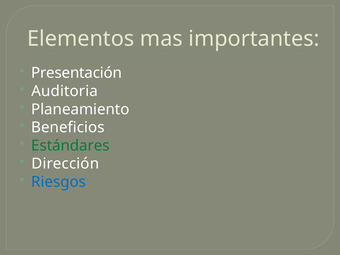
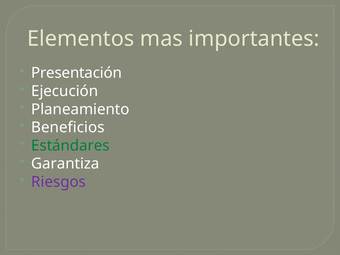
Auditoria: Auditoria -> Ejecución
Dirección: Dirección -> Garantiza
Riesgos colour: blue -> purple
